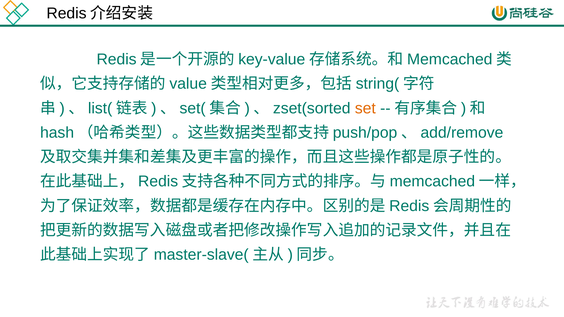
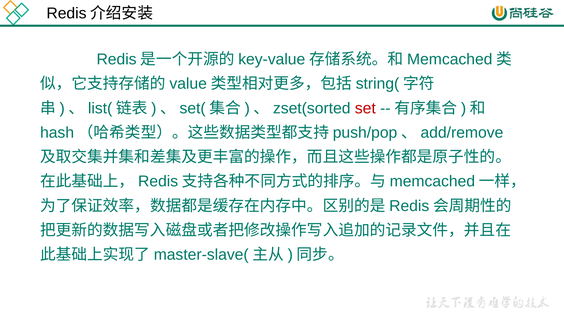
set colour: orange -> red
